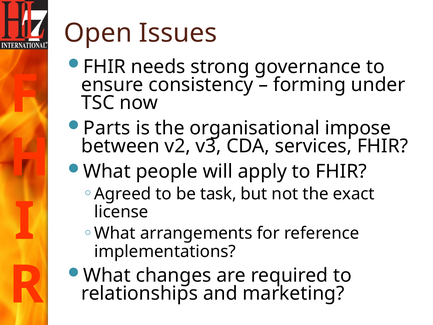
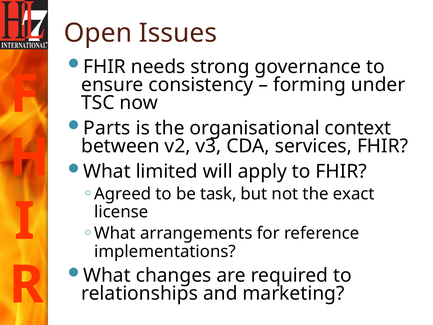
impose: impose -> context
people: people -> limited
